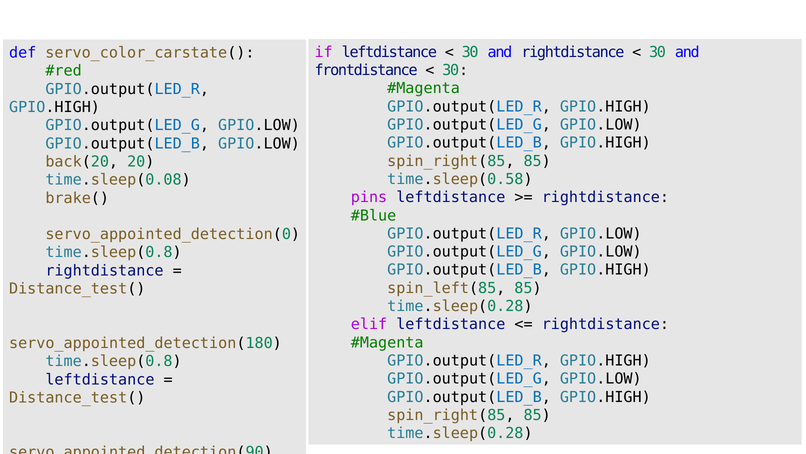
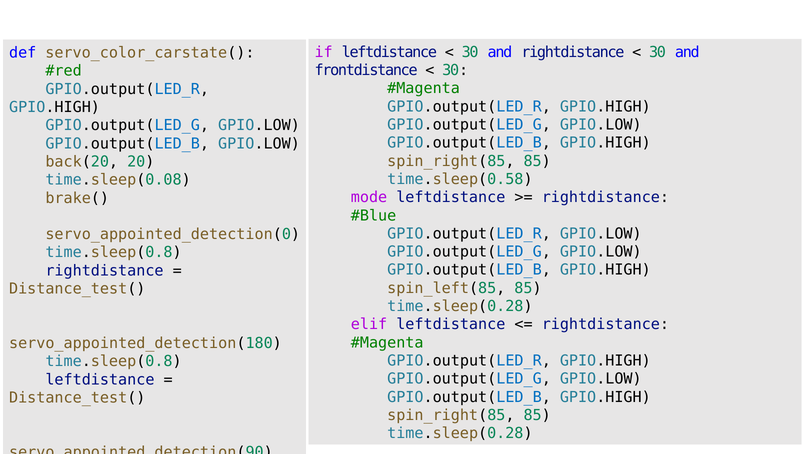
pins: pins -> mode
